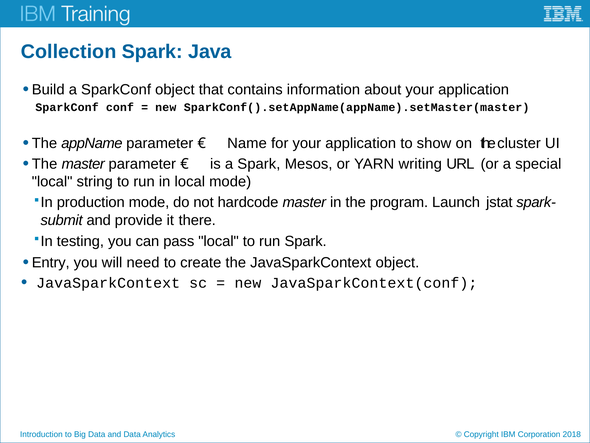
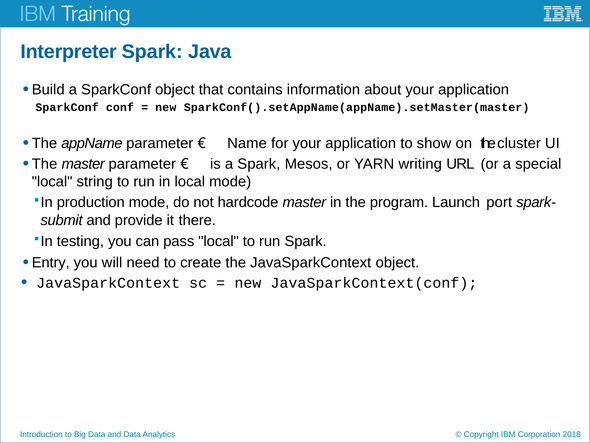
Collection: Collection -> Interpreter
jstat: jstat -> port
